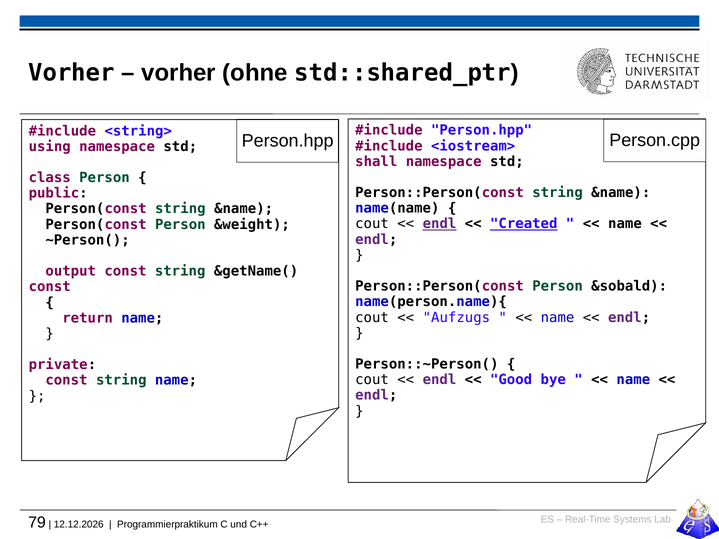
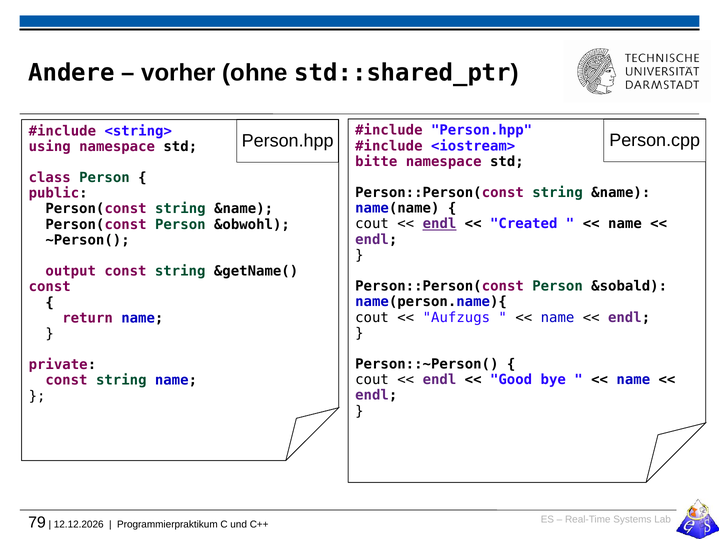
Vorher at (72, 73): Vorher -> Andere
shall: shall -> bitte
Created underline: present -> none
&weight: &weight -> &obwohl
